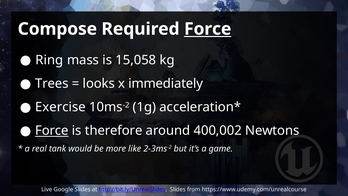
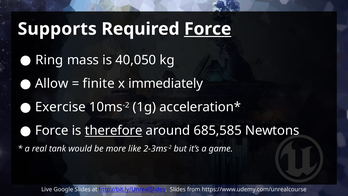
Compose: Compose -> Supports
15,058: 15,058 -> 40,050
Trees: Trees -> Allow
looks: looks -> finite
Force at (52, 130) underline: present -> none
therefore underline: none -> present
400,002: 400,002 -> 685,585
